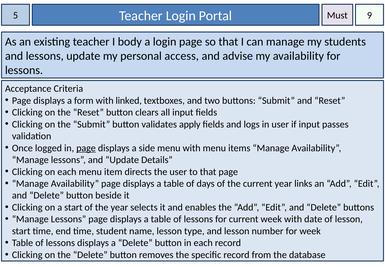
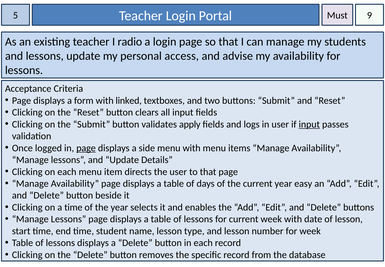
body: body -> radio
input at (309, 124) underline: none -> present
links: links -> easy
a start: start -> time
